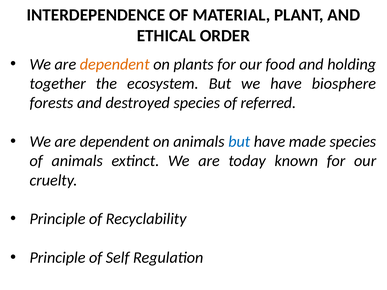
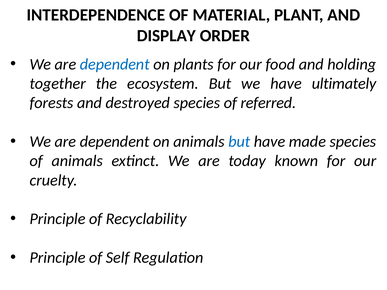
ETHICAL: ETHICAL -> DISPLAY
dependent at (115, 64) colour: orange -> blue
biosphere: biosphere -> ultimately
